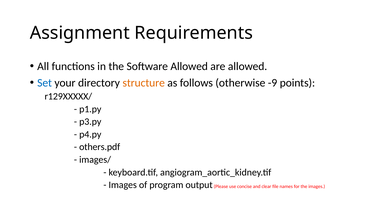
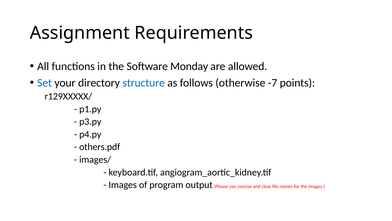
Software Allowed: Allowed -> Monday
structure colour: orange -> blue
-9: -9 -> -7
